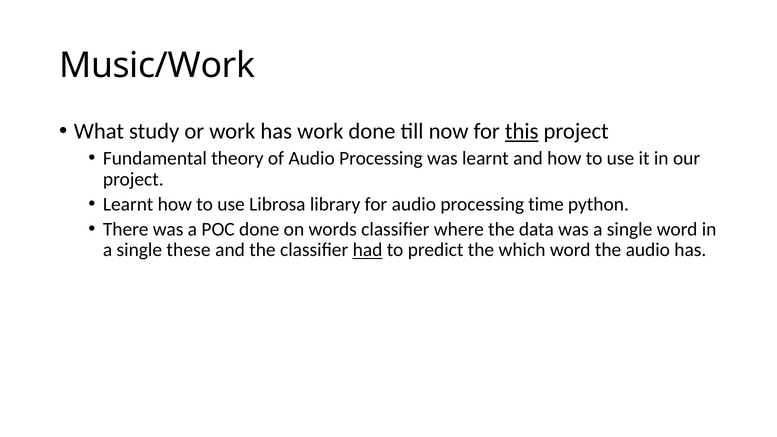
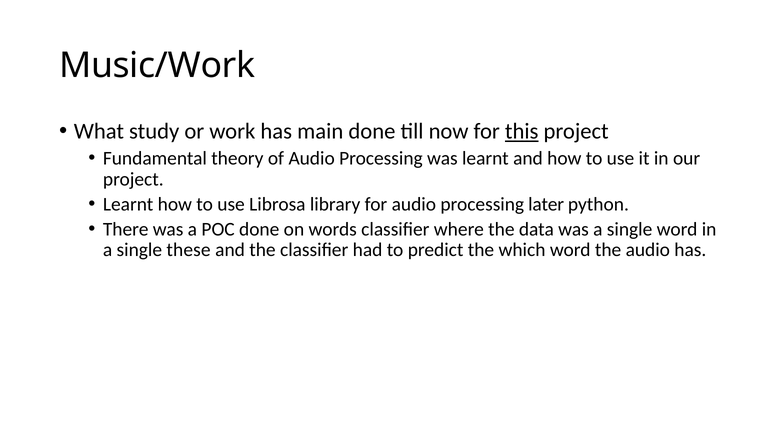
has work: work -> main
time: time -> later
had underline: present -> none
